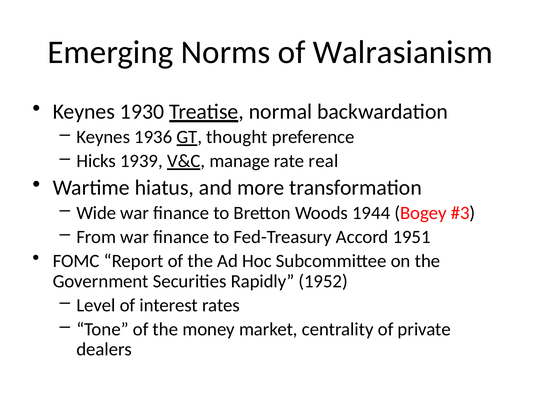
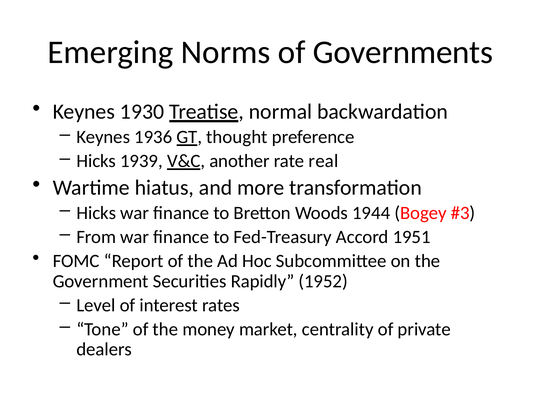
Walrasianism: Walrasianism -> Governments
manage: manage -> another
Wide at (96, 213): Wide -> Hicks
